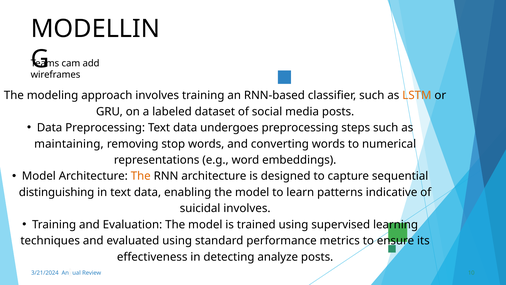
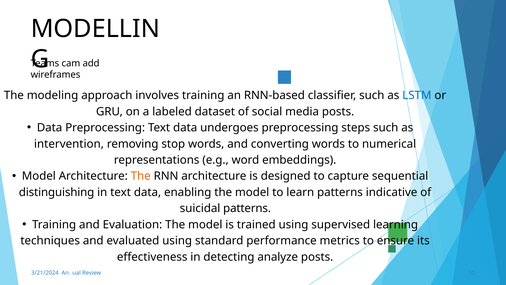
LSTM colour: orange -> blue
maintaining: maintaining -> intervention
suicidal involves: involves -> patterns
